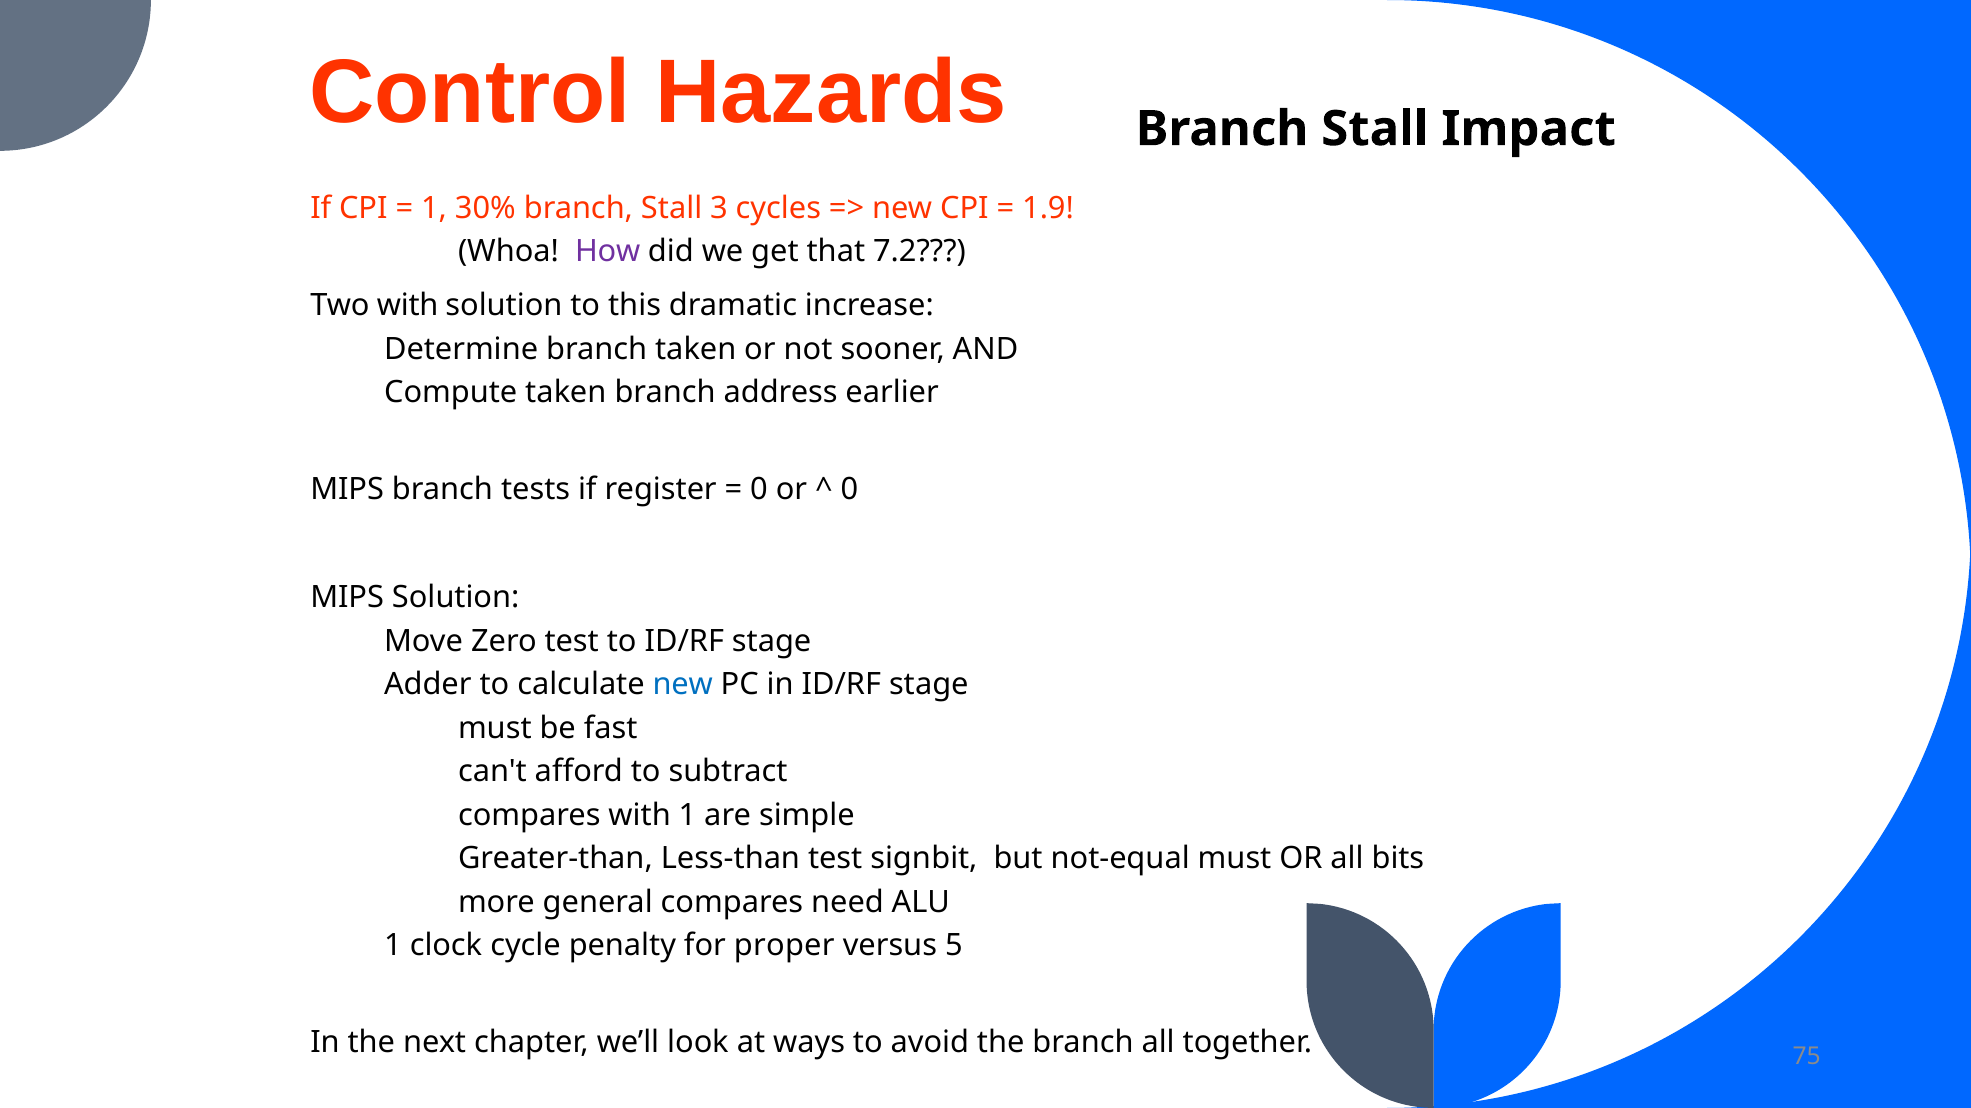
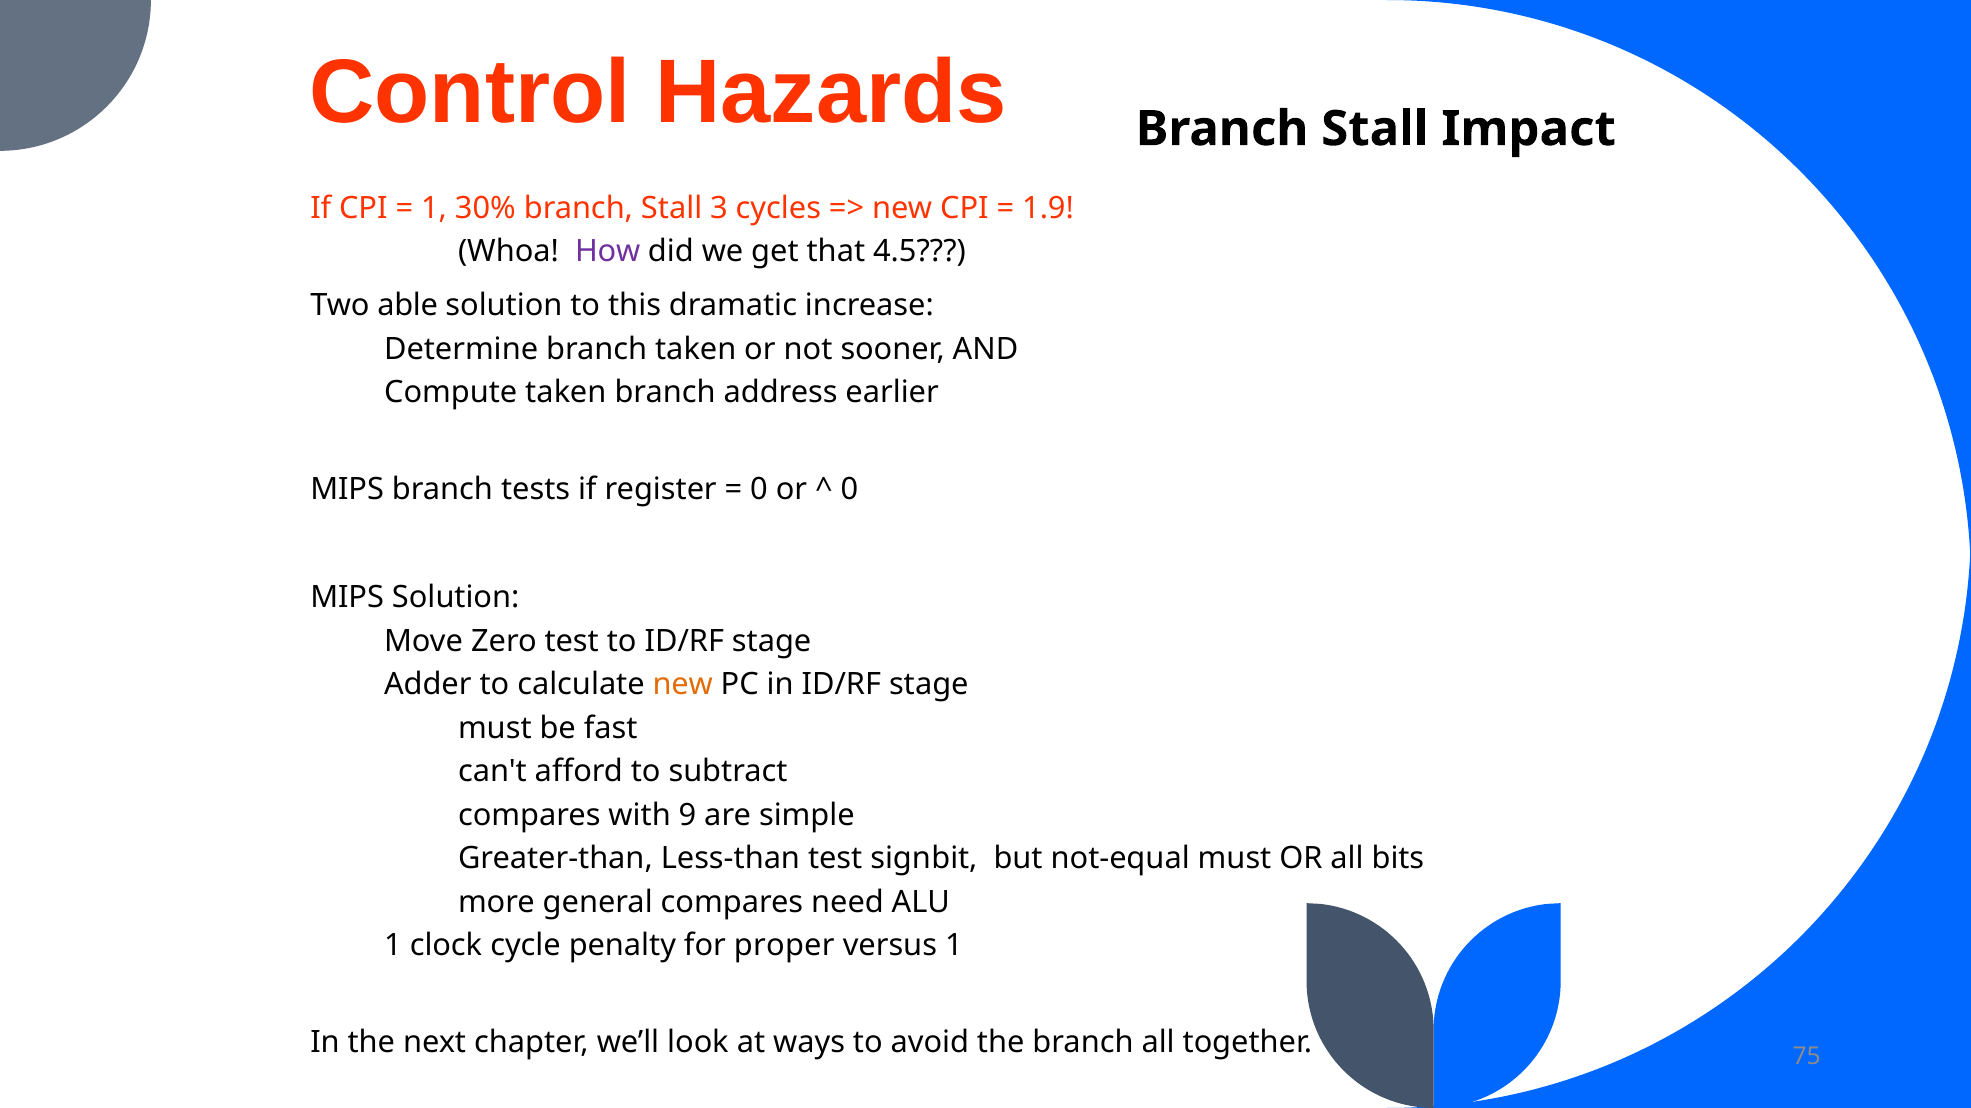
7.2: 7.2 -> 4.5
Two with: with -> able
new at (683, 685) colour: blue -> orange
with 1: 1 -> 9
versus 5: 5 -> 1
